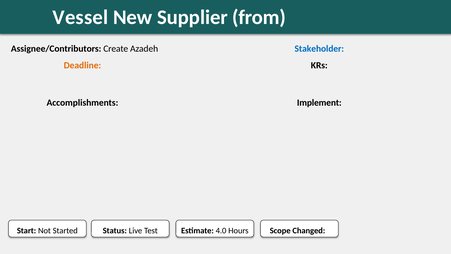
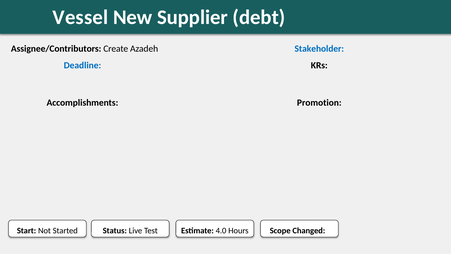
from: from -> debt
Deadline colour: orange -> blue
Implement: Implement -> Promotion
